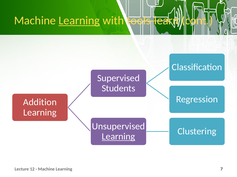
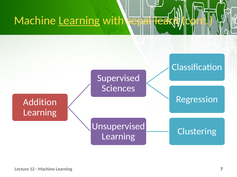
tools-learn: tools-learn -> sepal-learn
Students: Students -> Sciences
Learning at (118, 137) underline: present -> none
